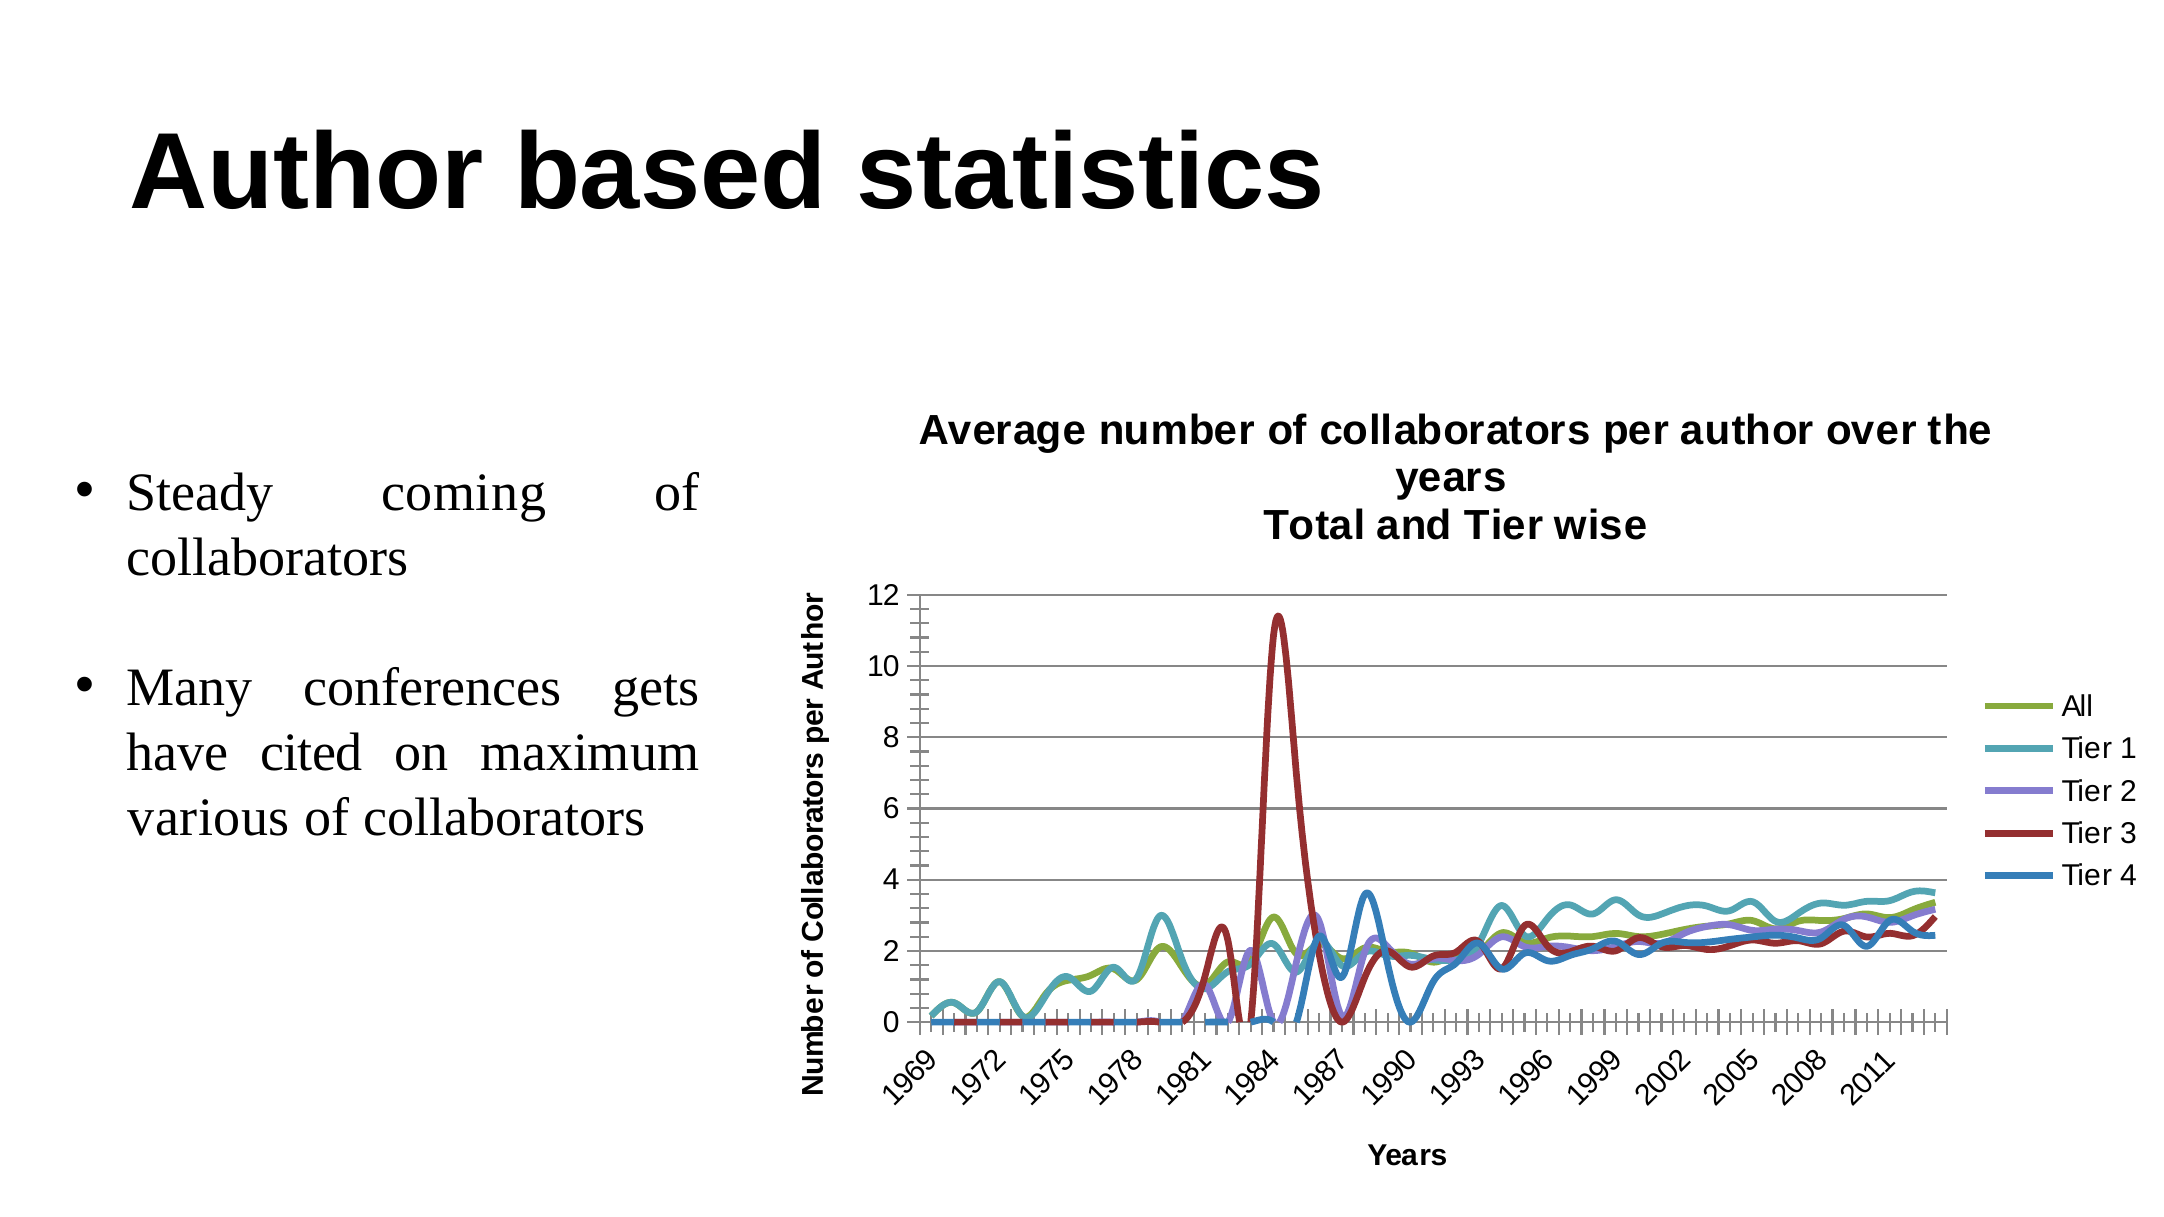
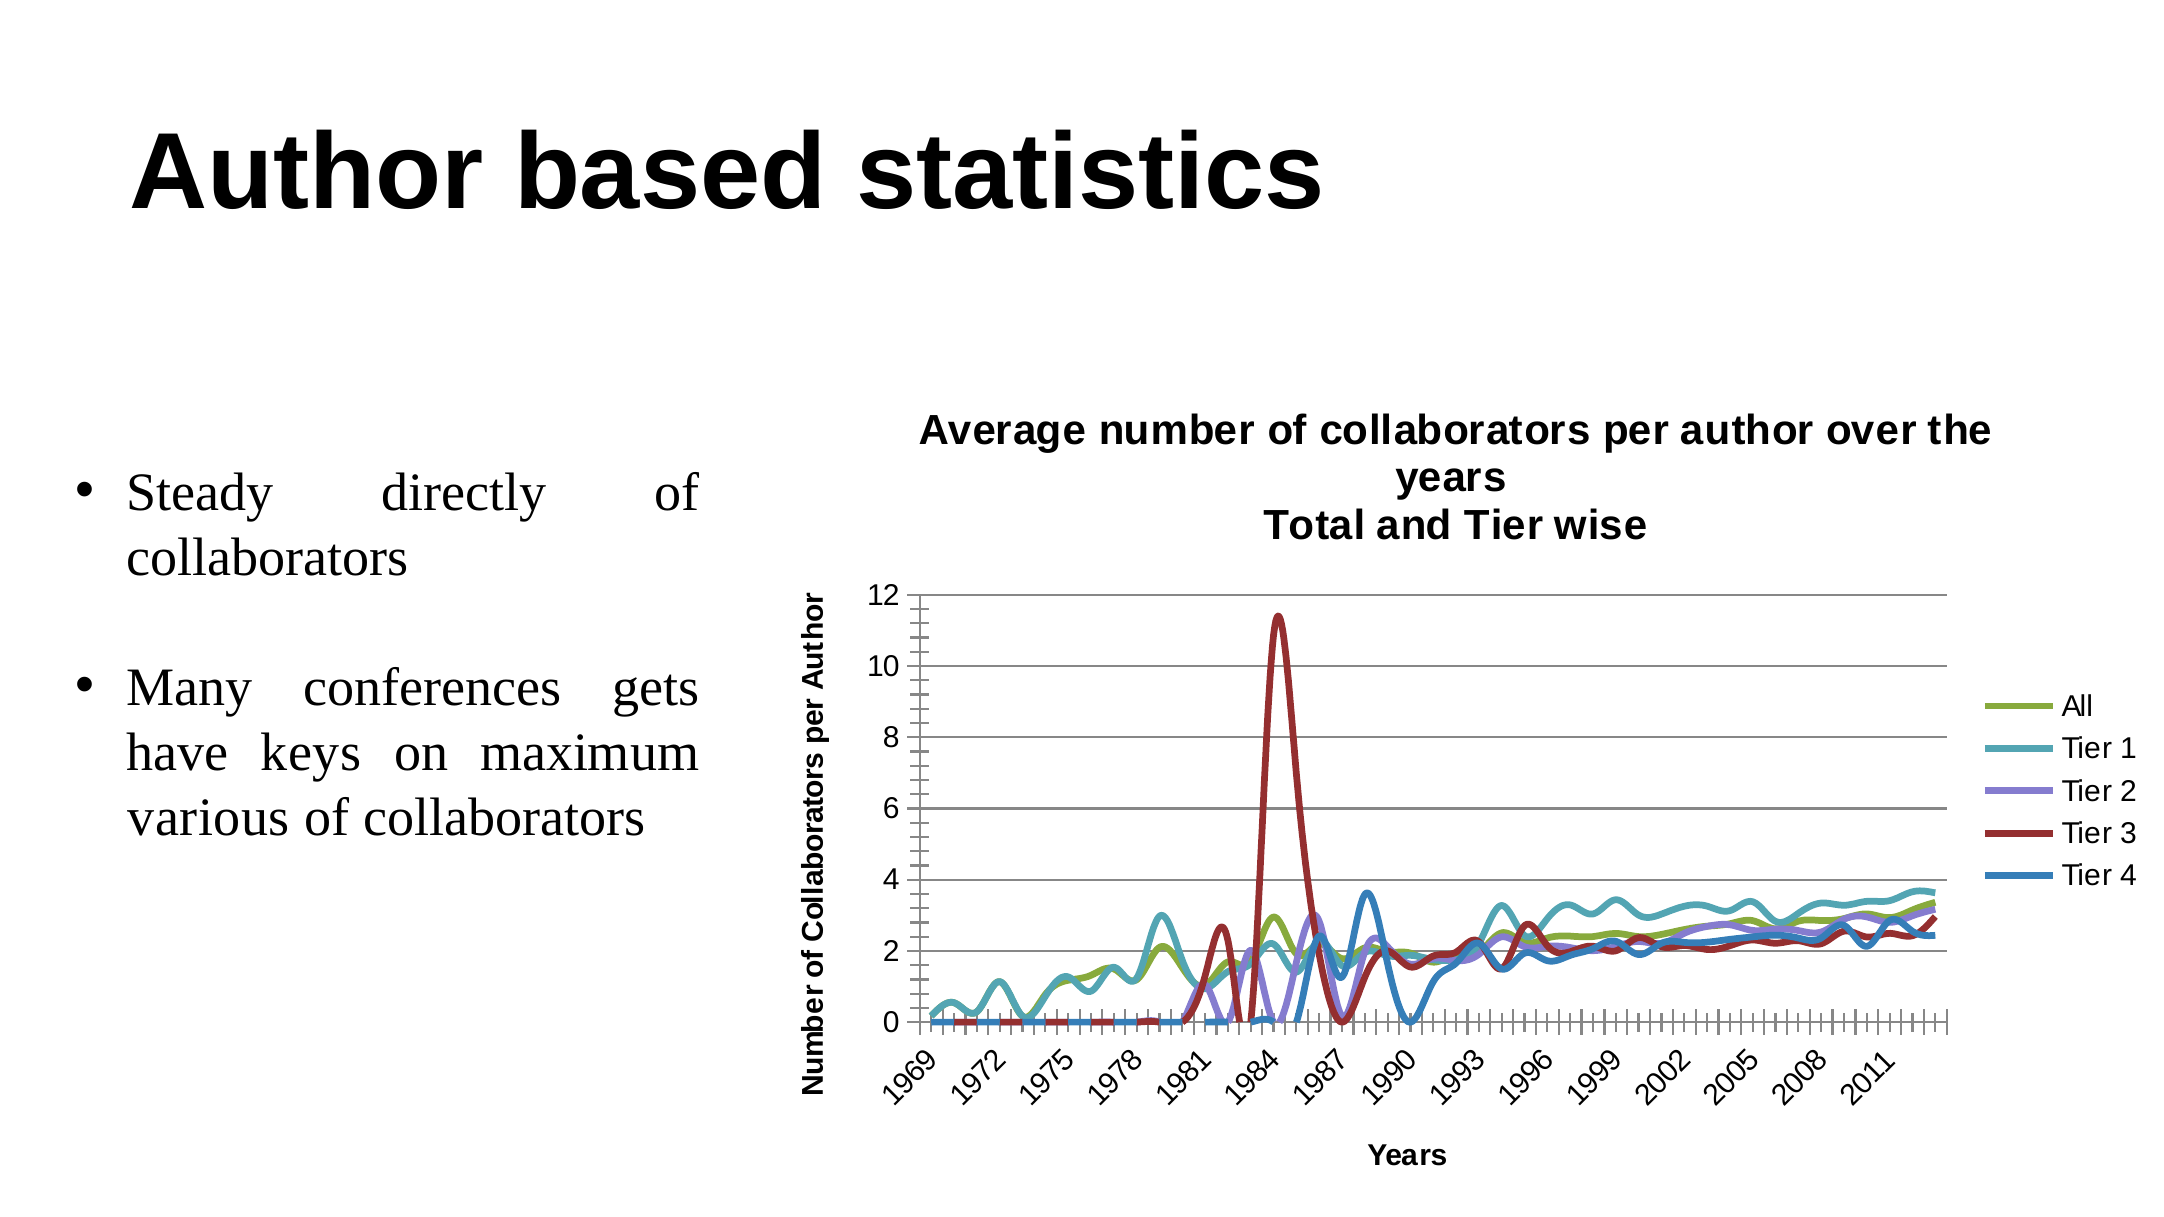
coming: coming -> directly
cited: cited -> keys
